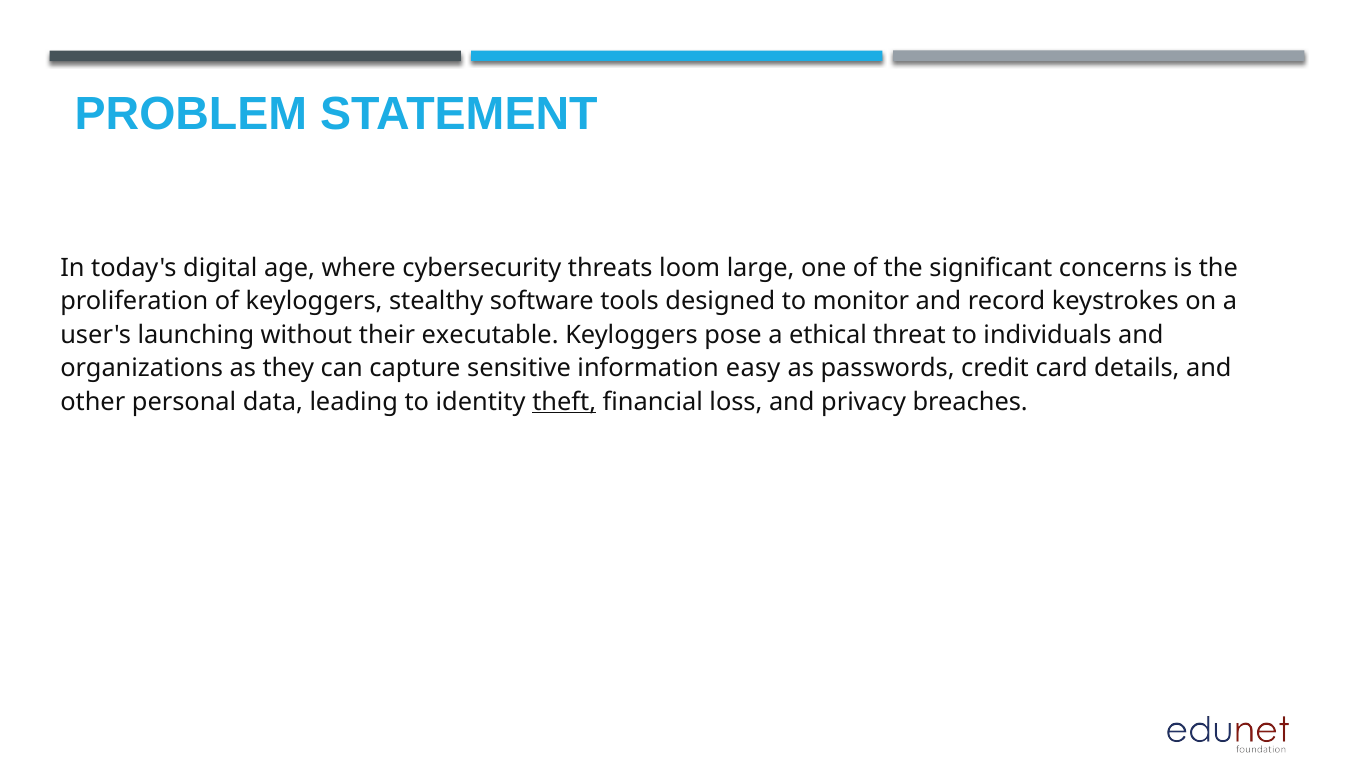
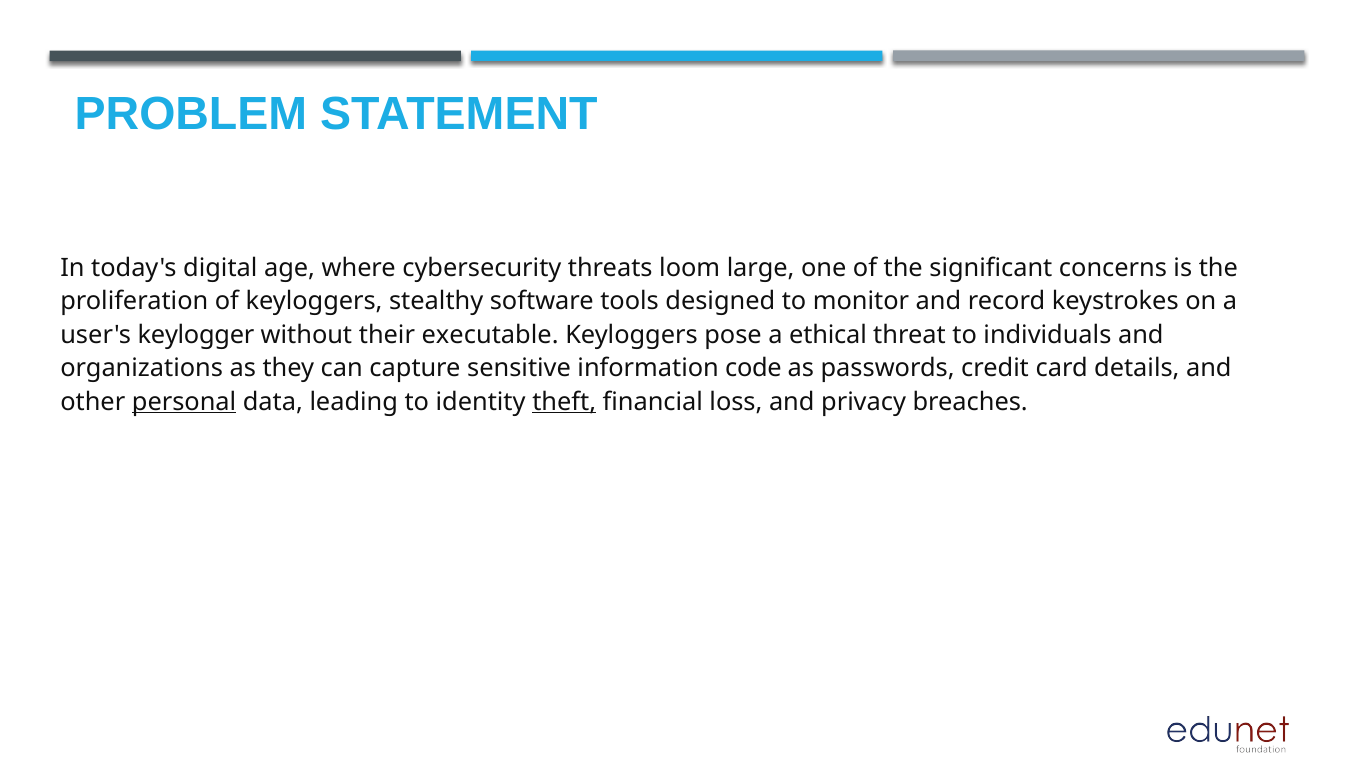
launching: launching -> keylogger
easy: easy -> code
personal underline: none -> present
